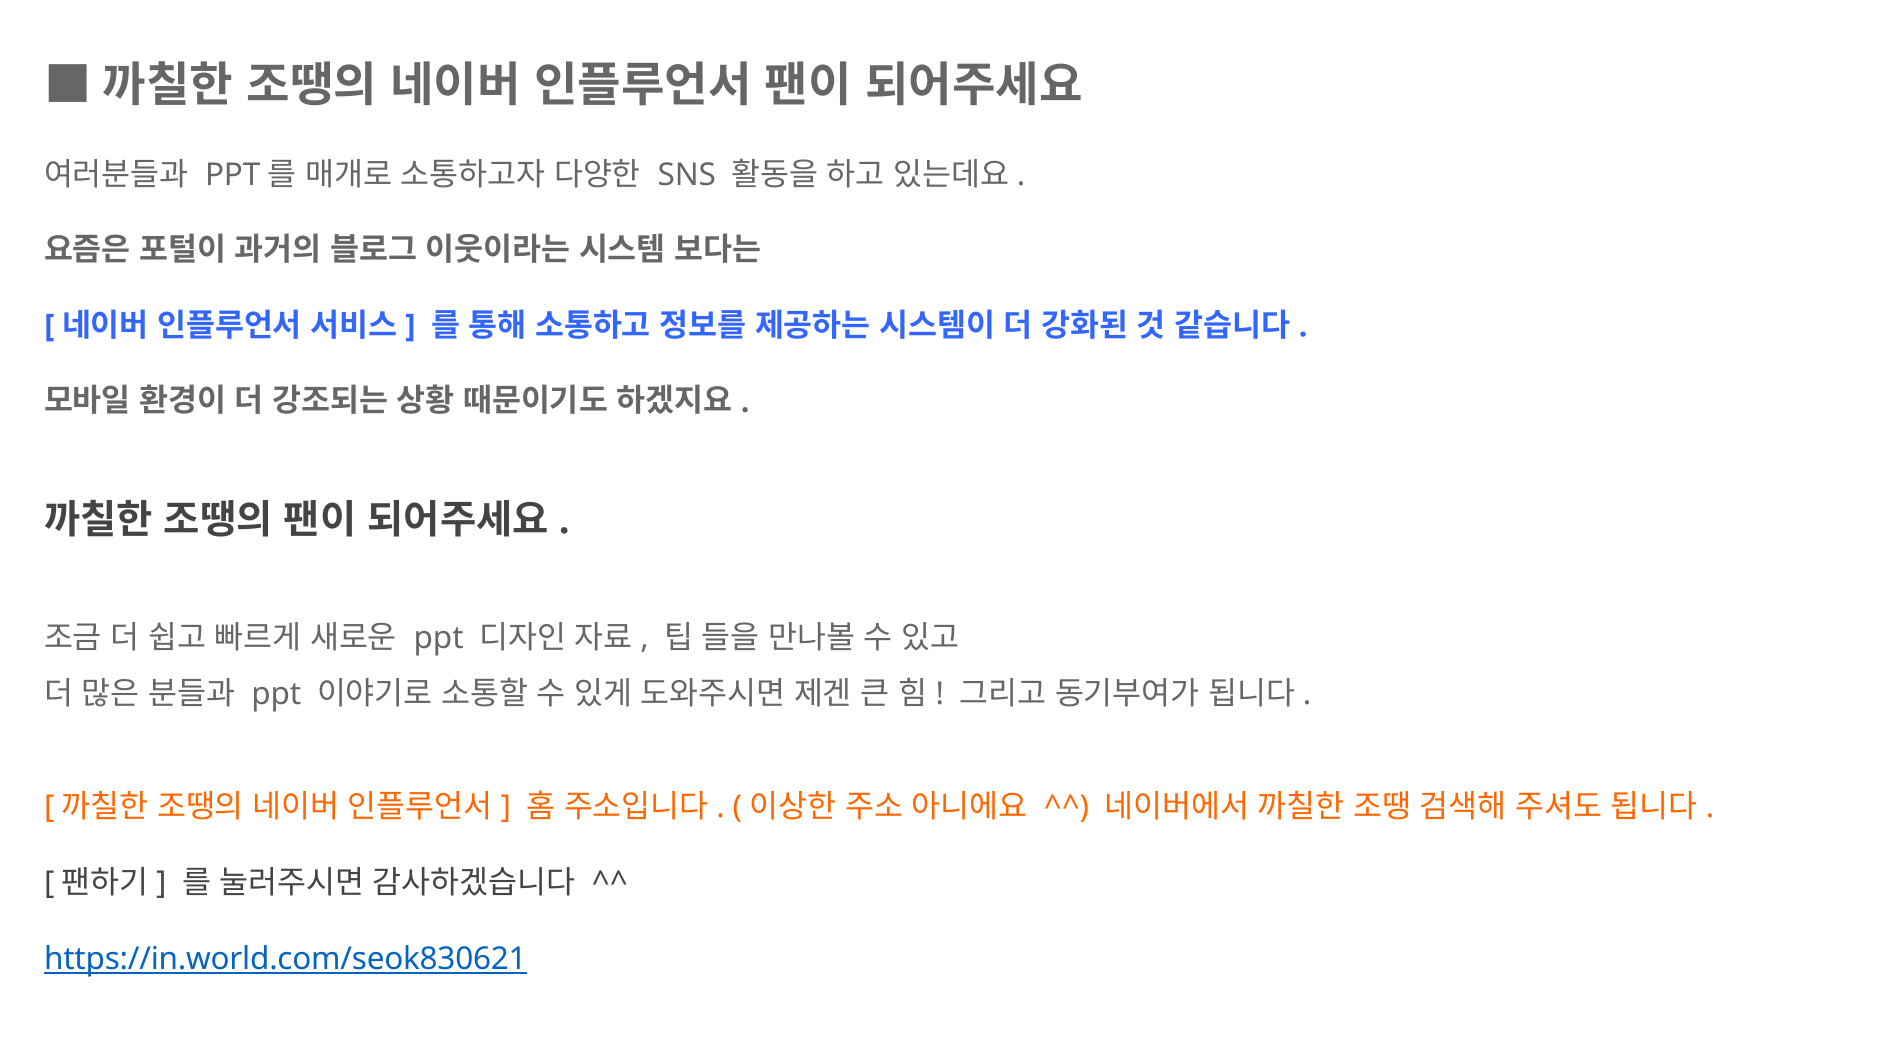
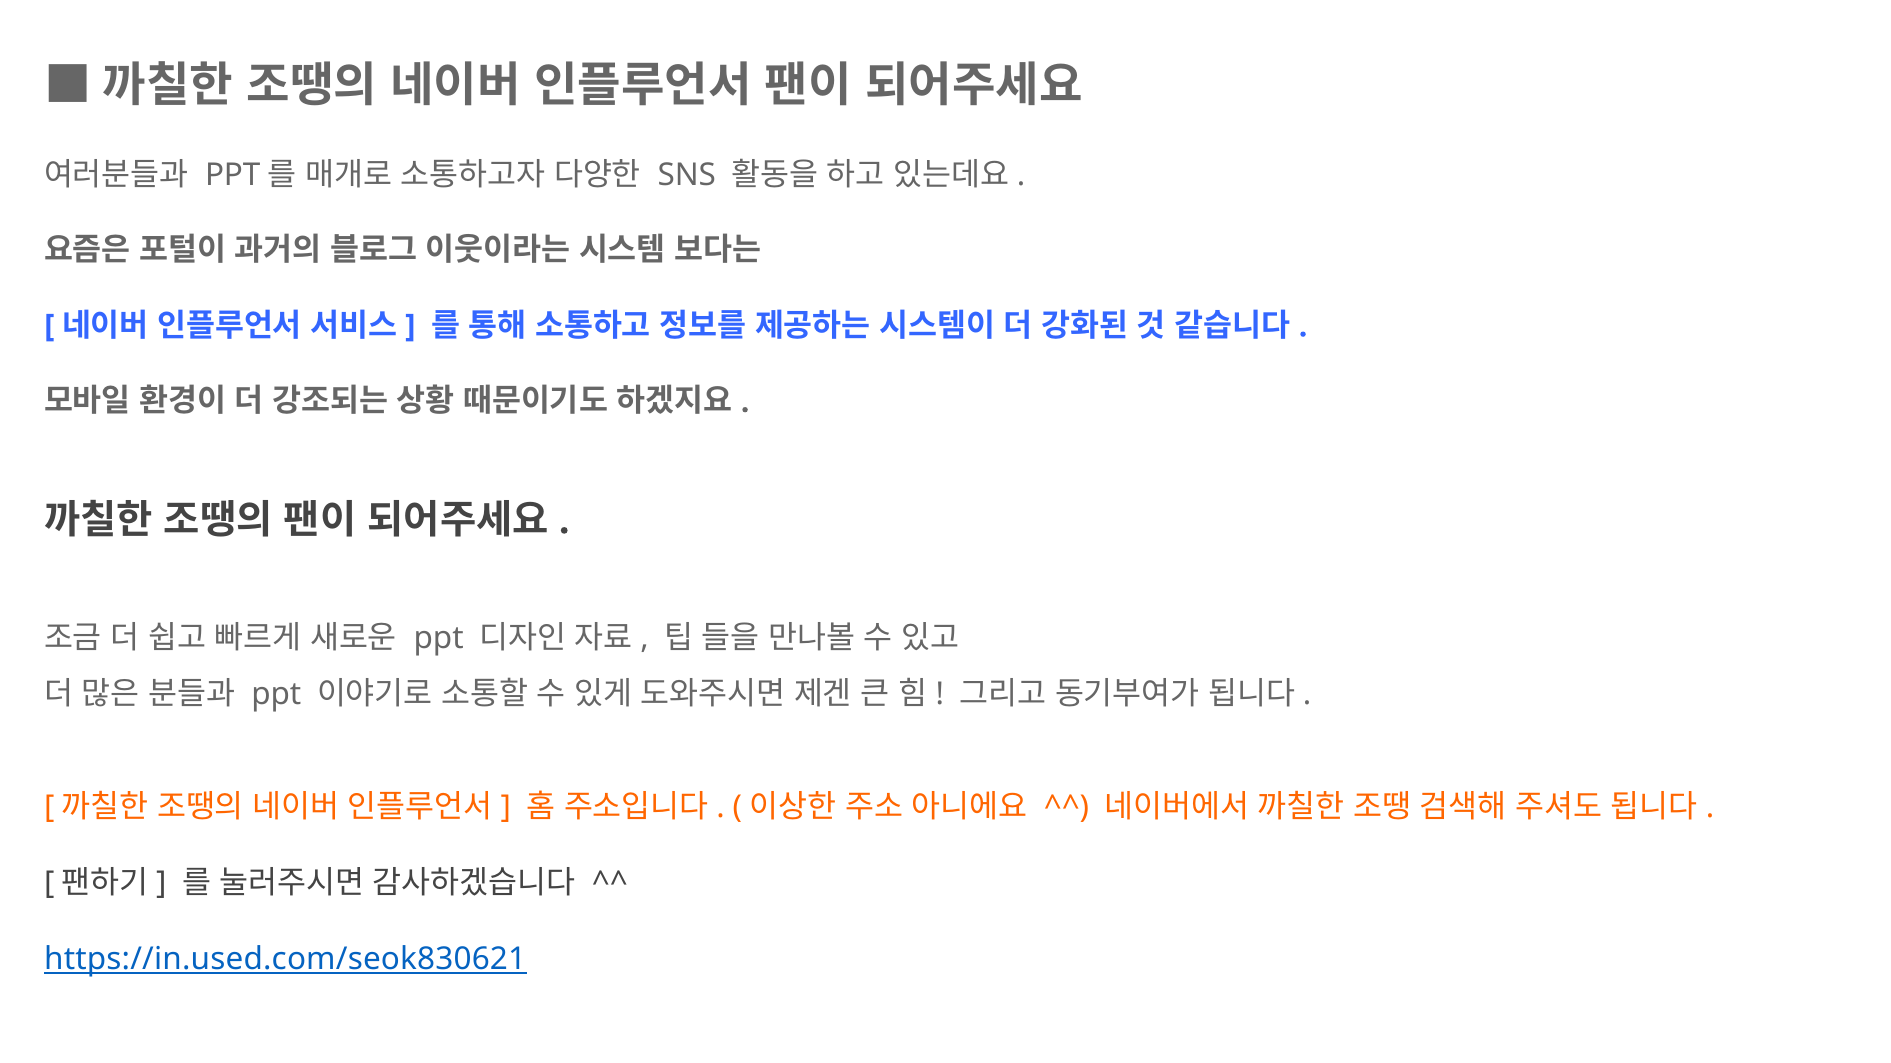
https://in.world.com/seok830621: https://in.world.com/seok830621 -> https://in.used.com/seok830621
